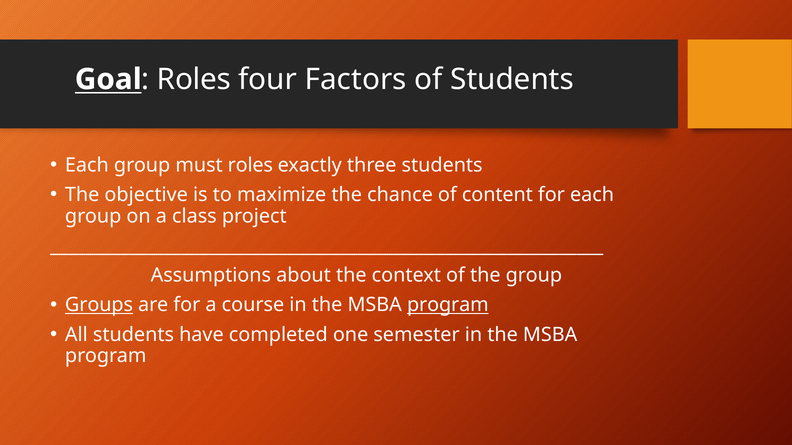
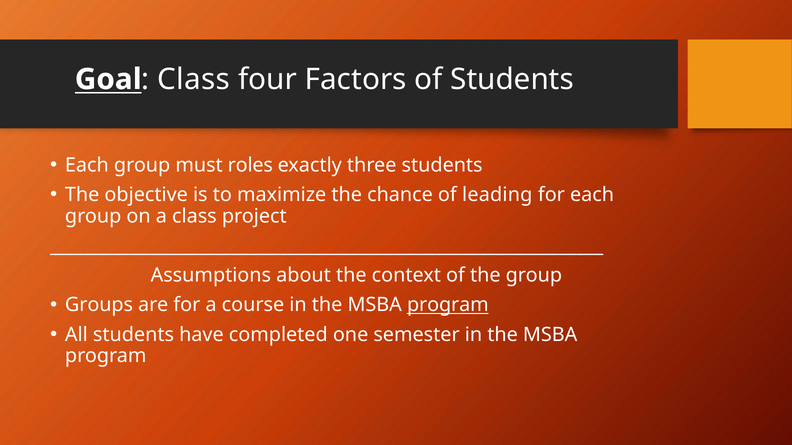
Roles at (194, 79): Roles -> Class
content: content -> leading
Groups underline: present -> none
